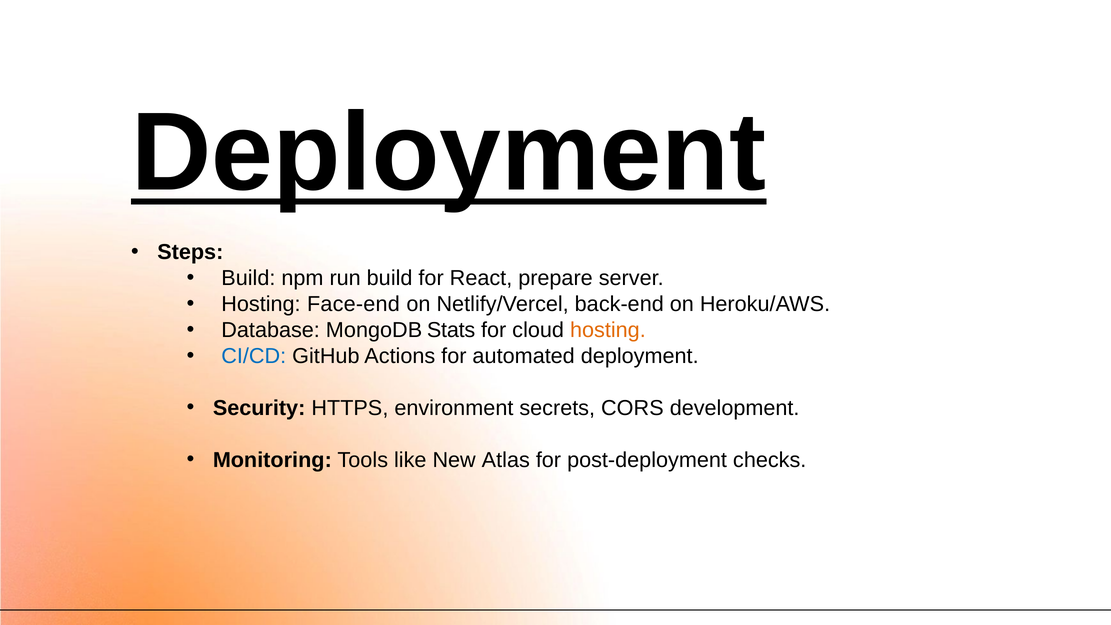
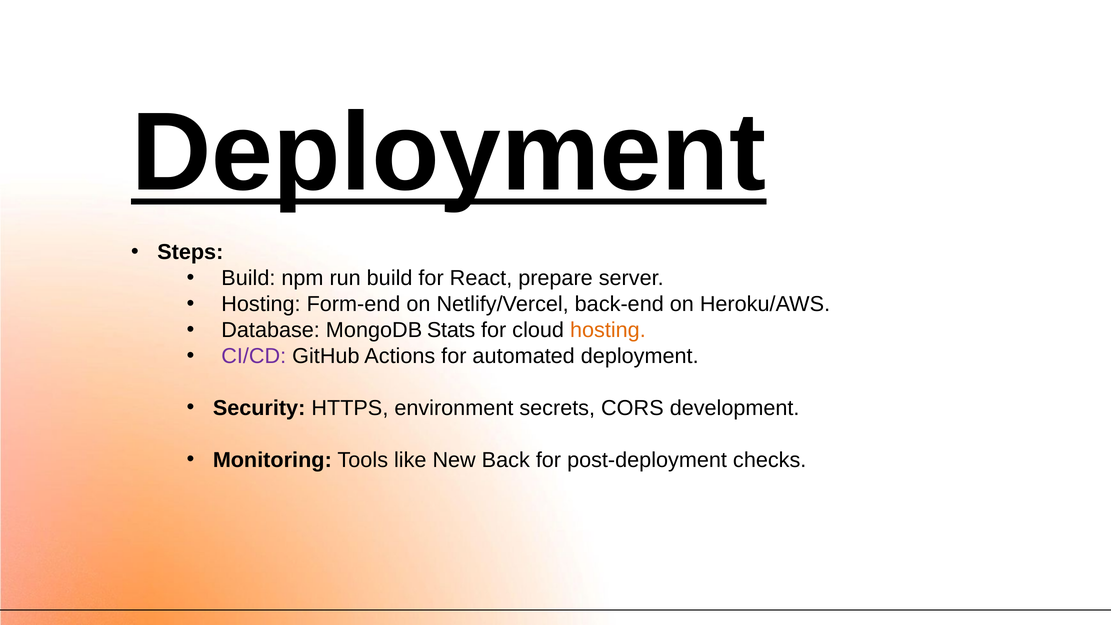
Face-end: Face-end -> Form-end
CI/CD colour: blue -> purple
Atlas: Atlas -> Back
